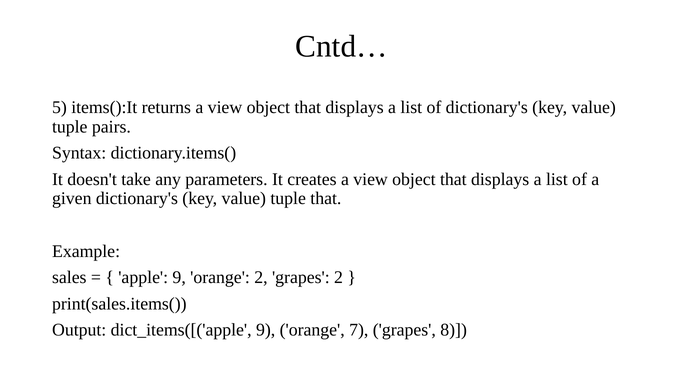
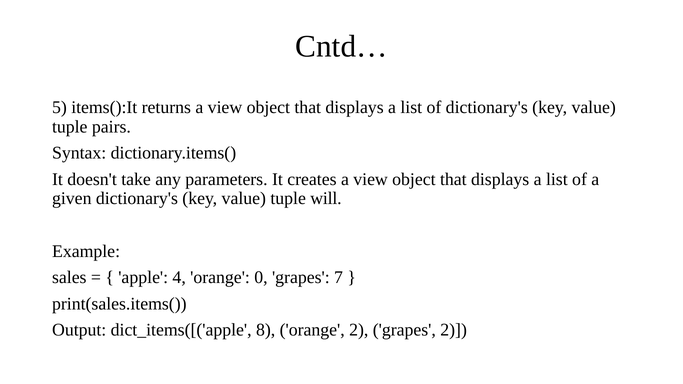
tuple that: that -> will
apple 9: 9 -> 4
orange 2: 2 -> 0
grapes 2: 2 -> 7
dict_items([('apple 9: 9 -> 8
orange 7: 7 -> 2
grapes 8: 8 -> 2
